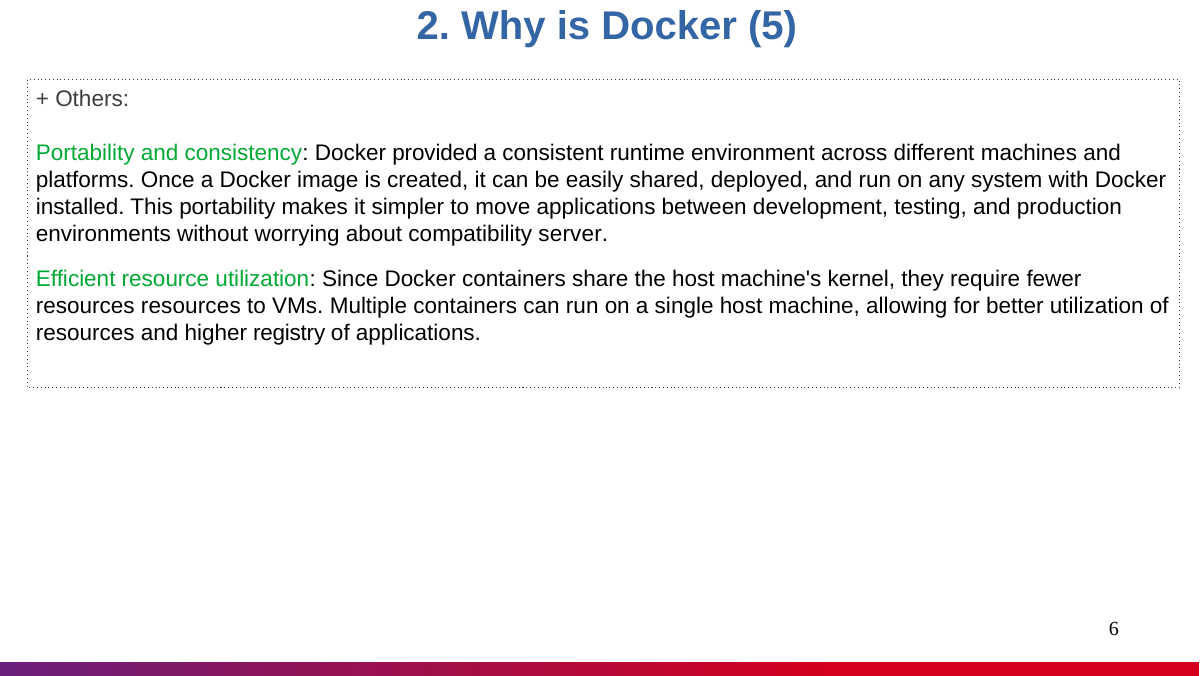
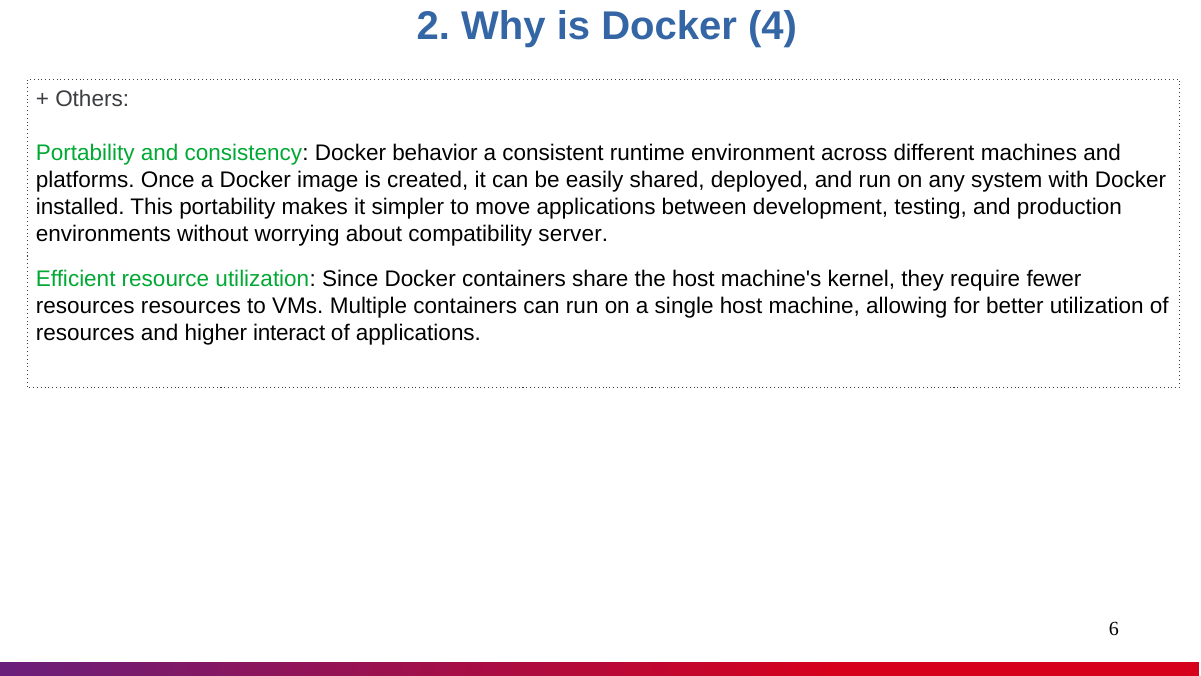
5: 5 -> 4
provided: provided -> behavior
registry: registry -> interact
